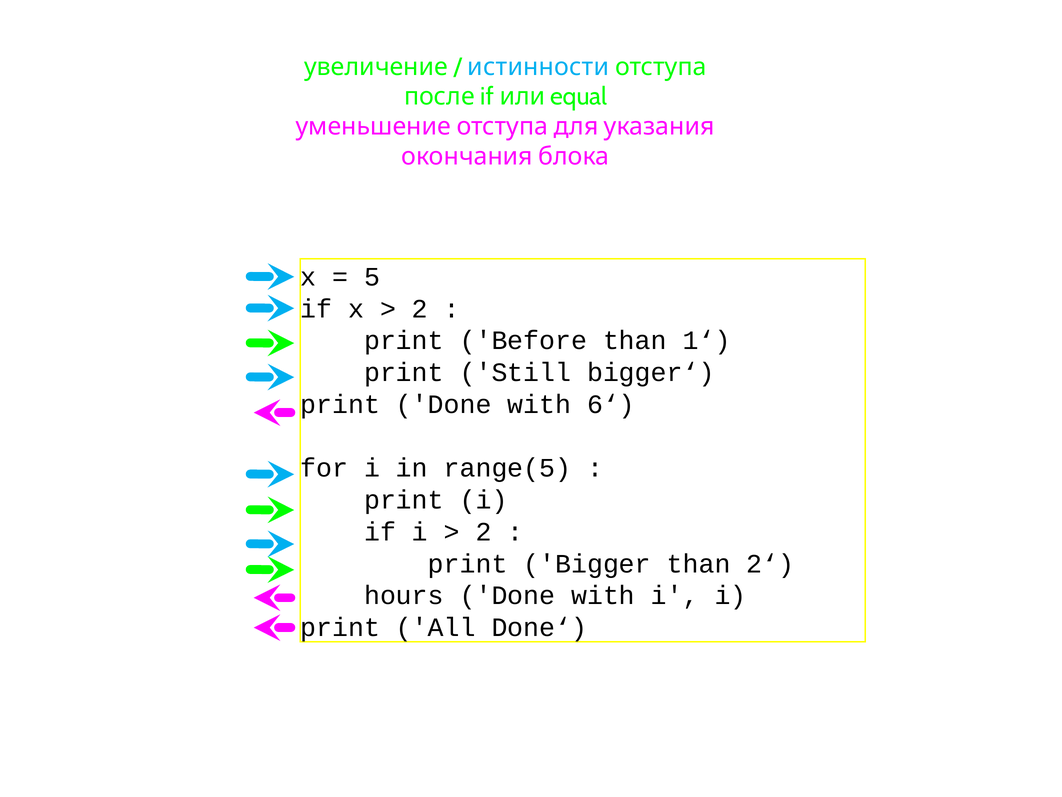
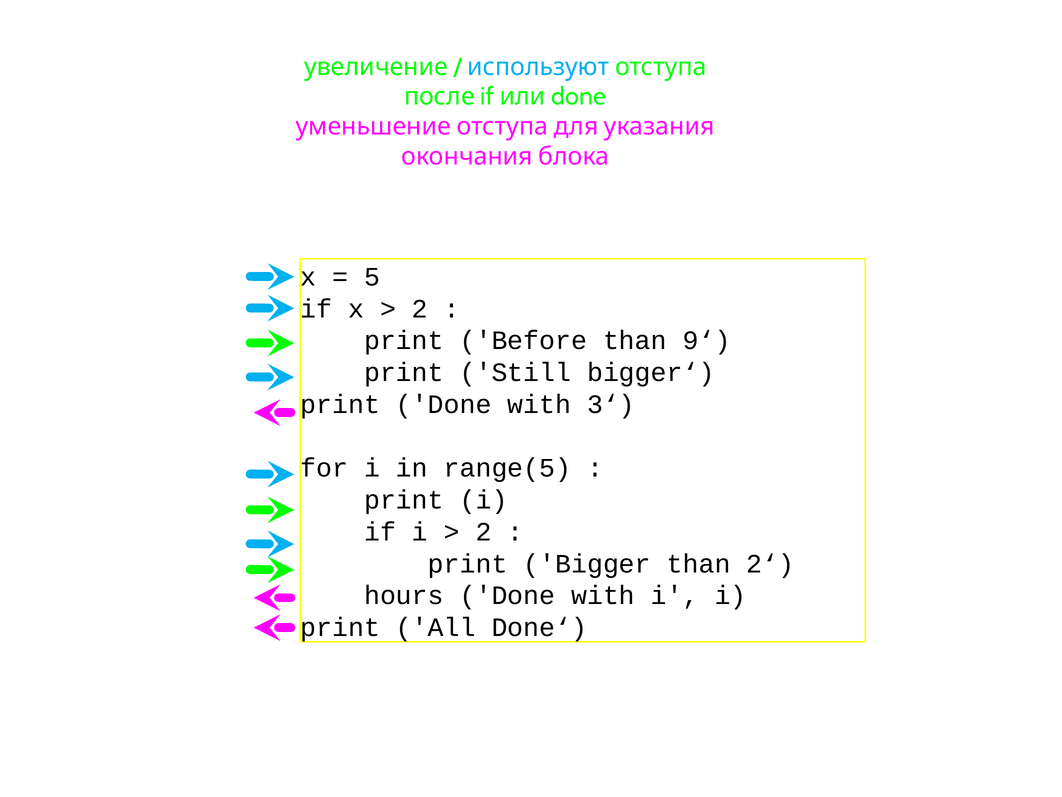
истинности: истинности -> используют
if equal: equal -> done
1‘: 1‘ -> 9‘
6‘: 6‘ -> 3‘
